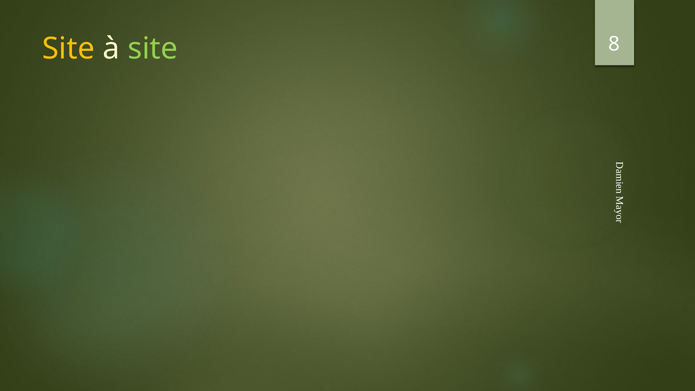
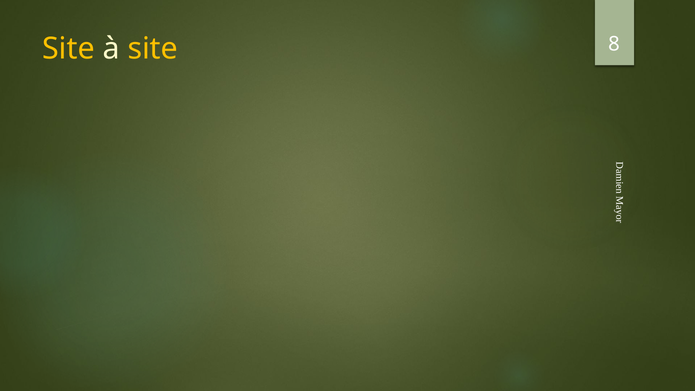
site at (153, 49) colour: light green -> yellow
